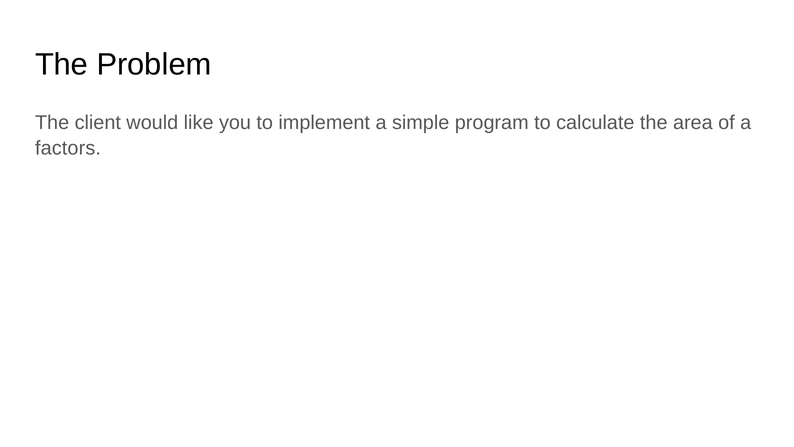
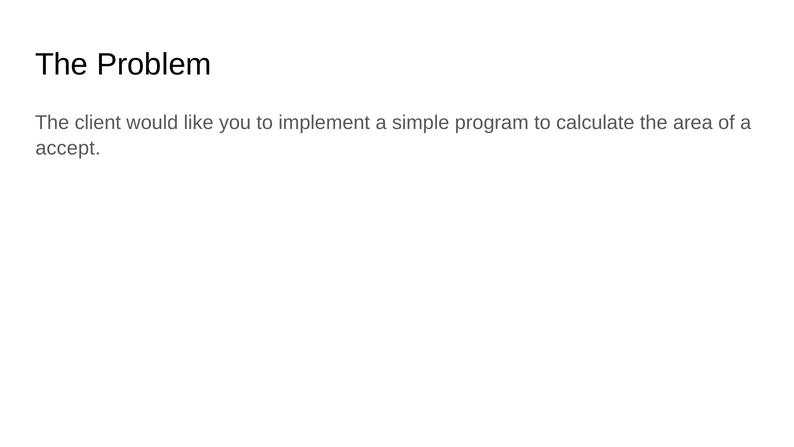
factors: factors -> accept
